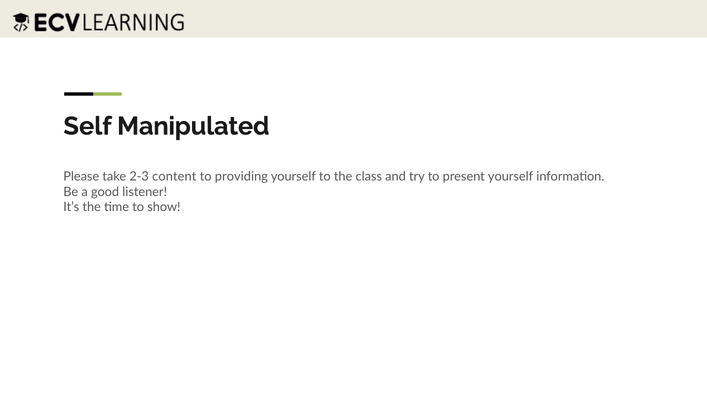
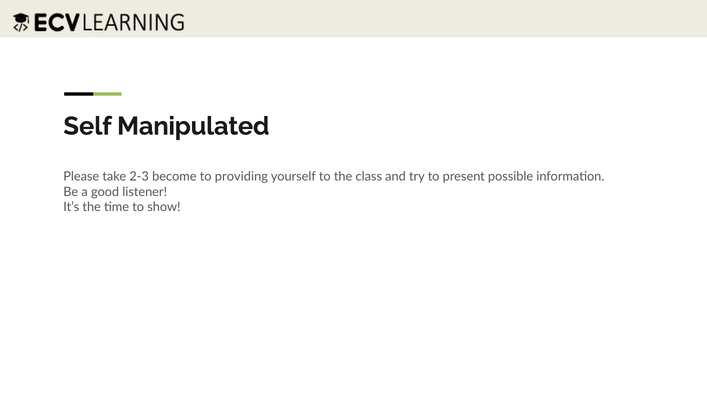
content: content -> become
present yourself: yourself -> possible
